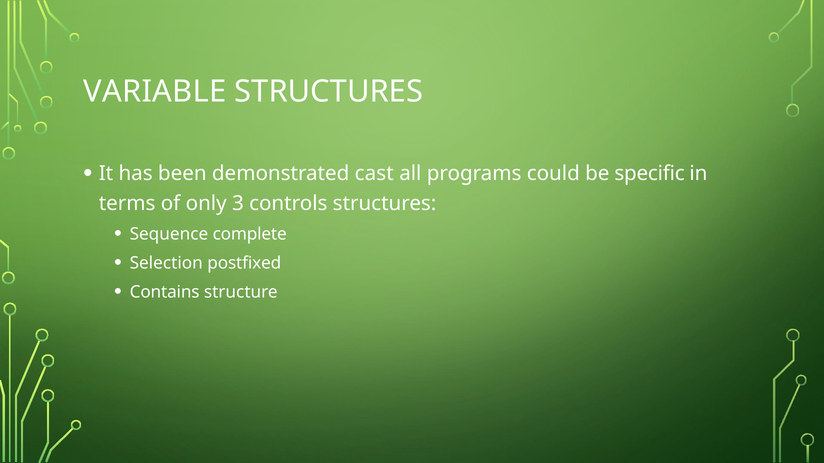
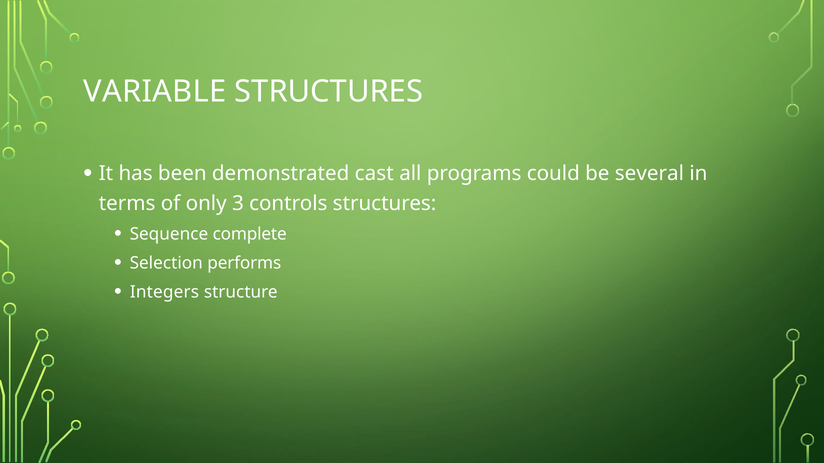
specific: specific -> several
postfixed: postfixed -> performs
Contains: Contains -> Integers
